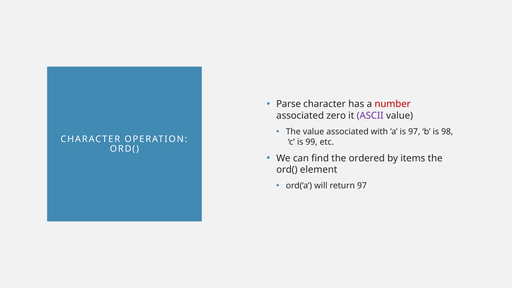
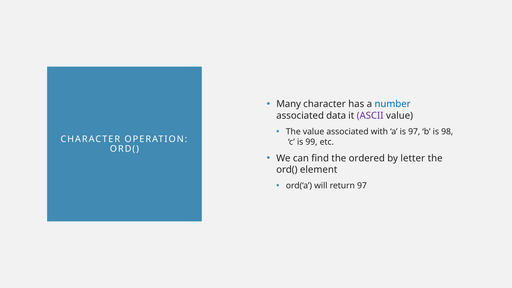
Parse: Parse -> Many
number colour: red -> blue
zero: zero -> data
items: items -> letter
